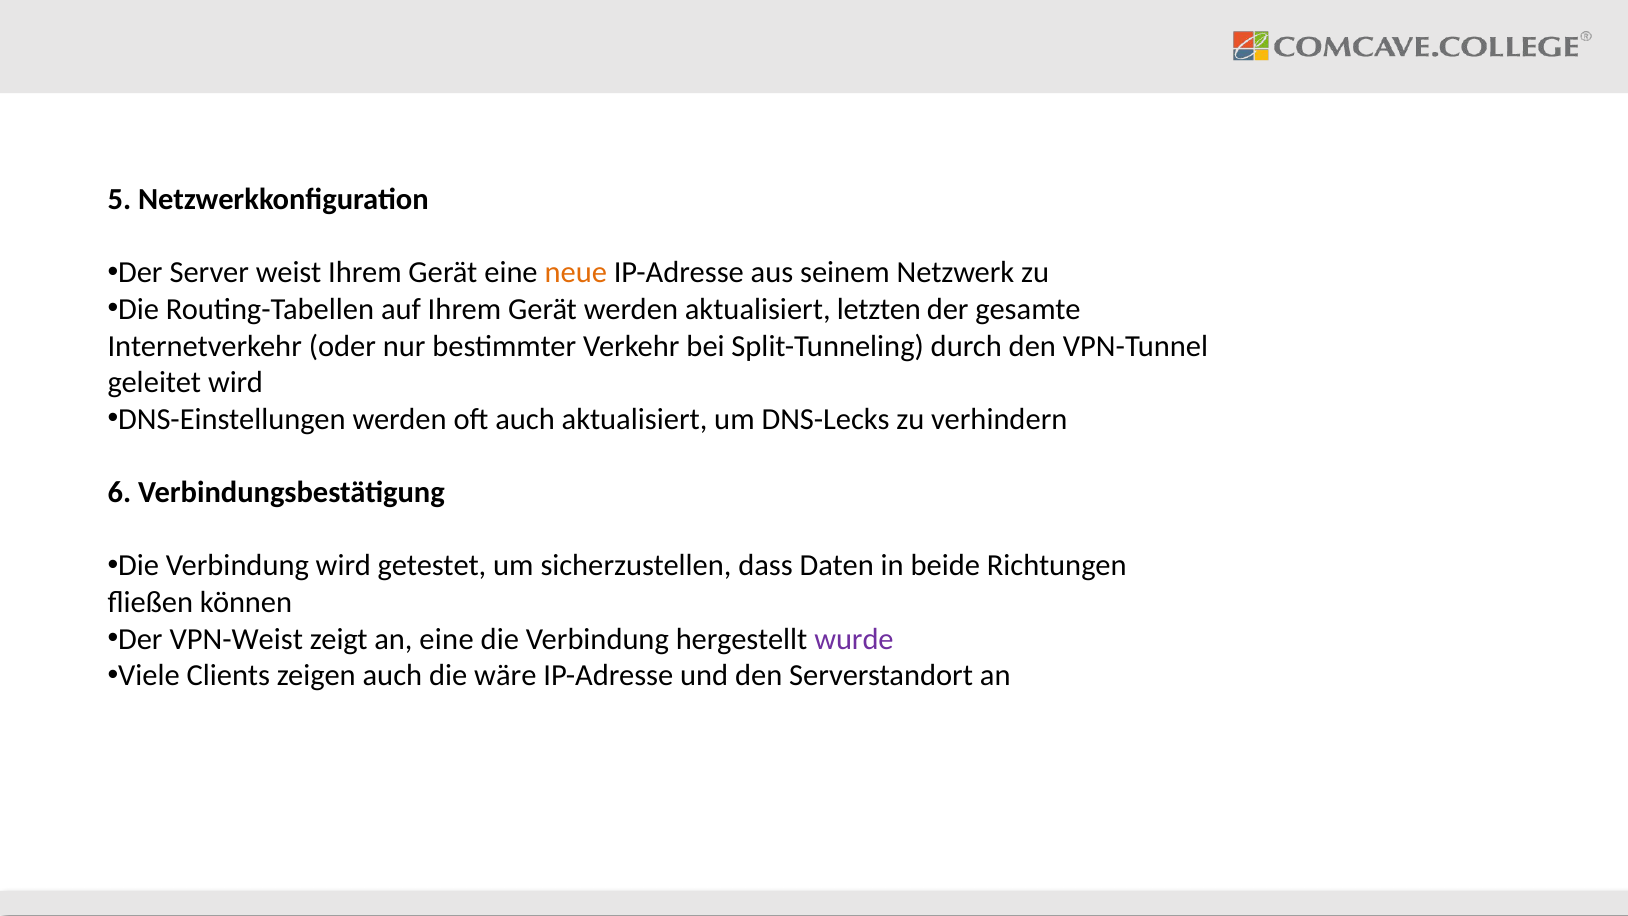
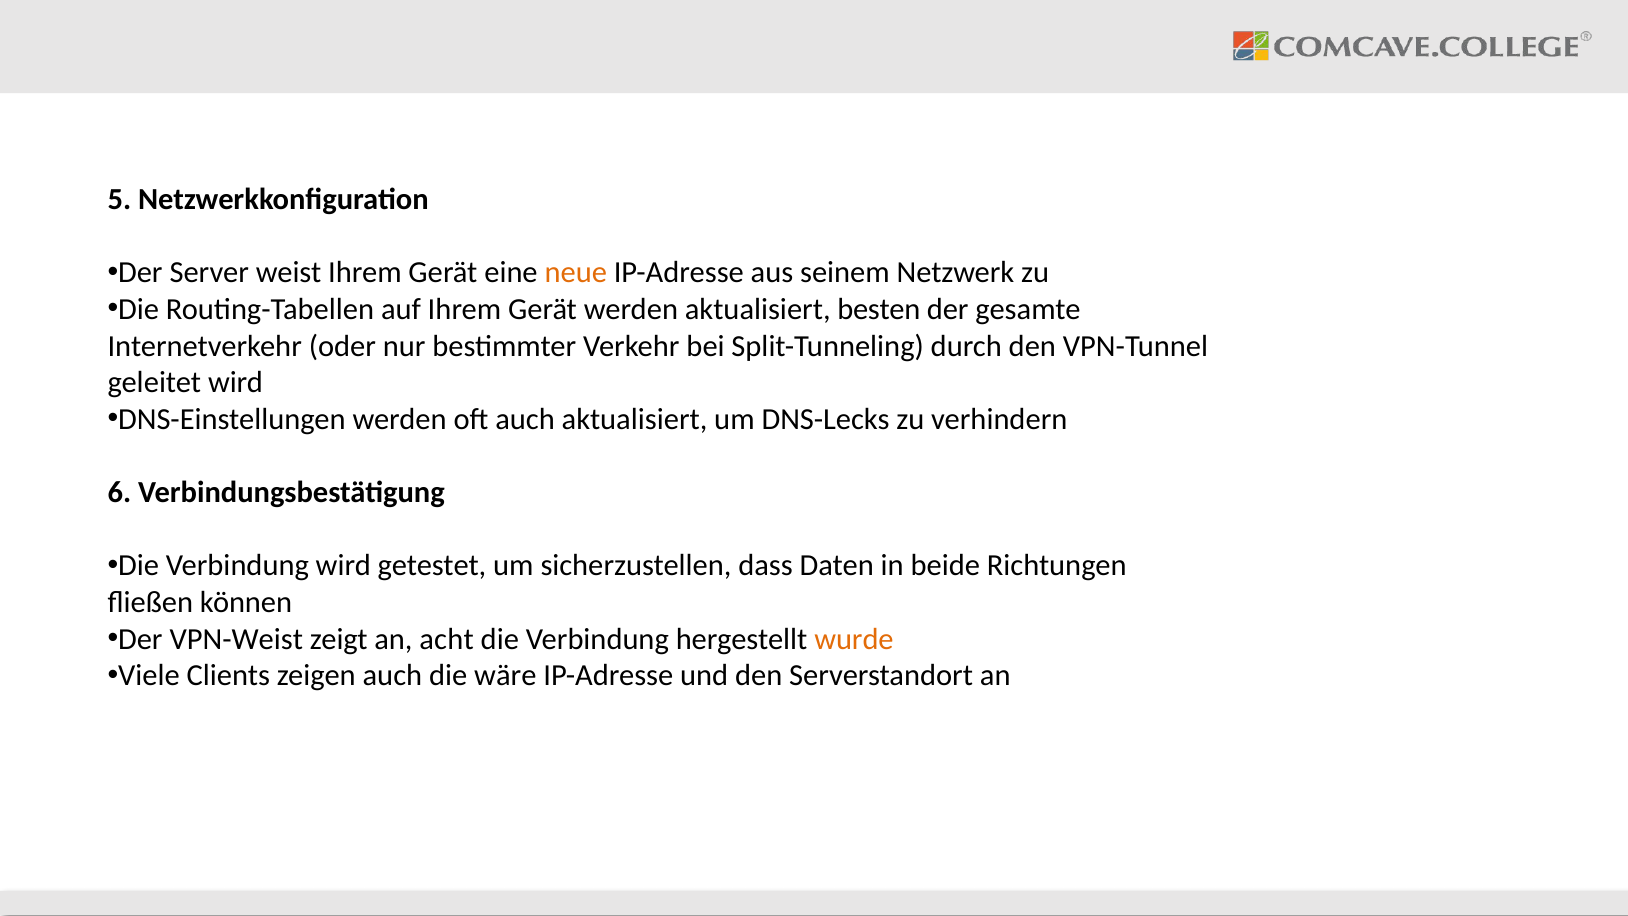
letzten: letzten -> besten
an eine: eine -> acht
wurde colour: purple -> orange
